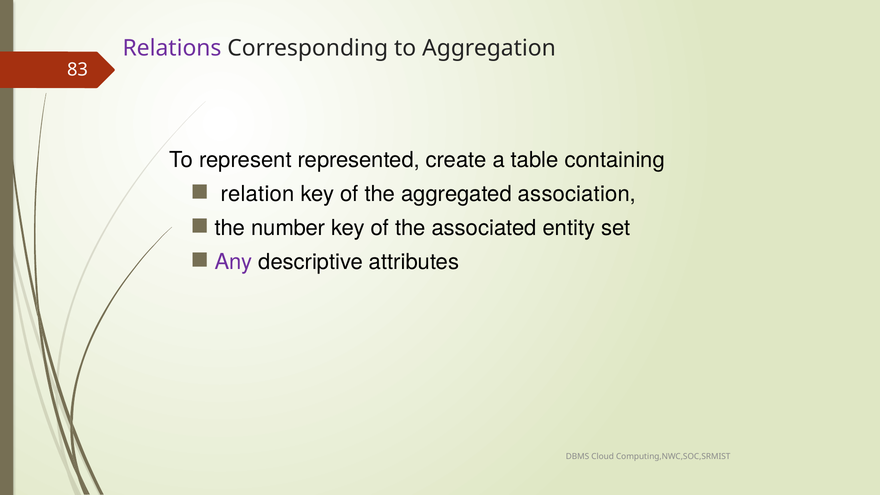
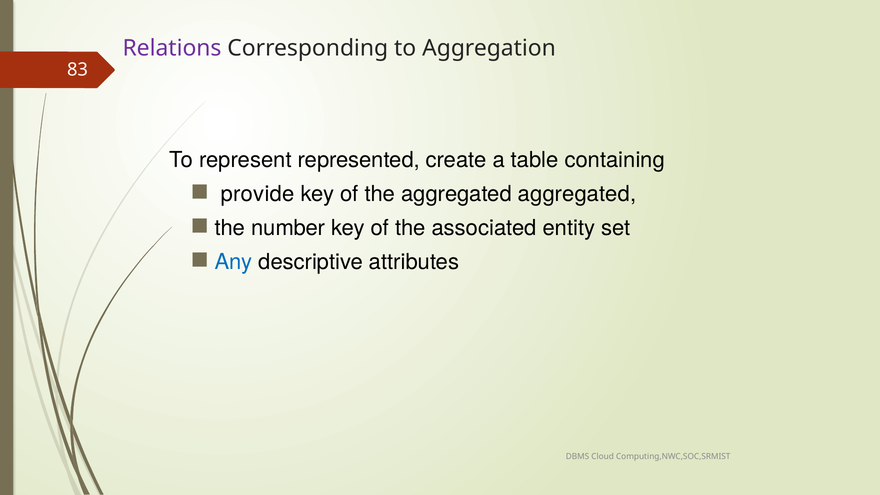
relation: relation -> provide
aggregated association: association -> aggregated
Any colour: purple -> blue
